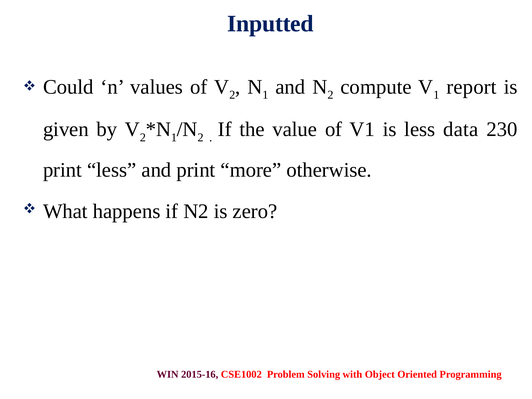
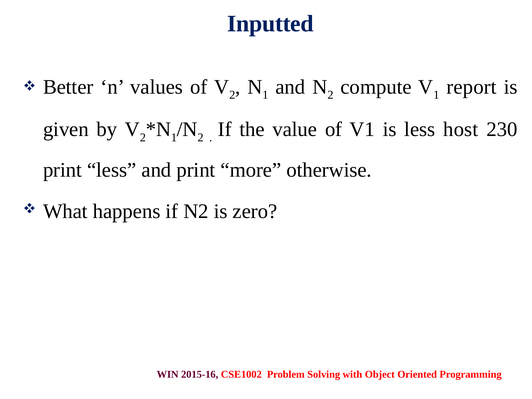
Could: Could -> Better
data: data -> host
